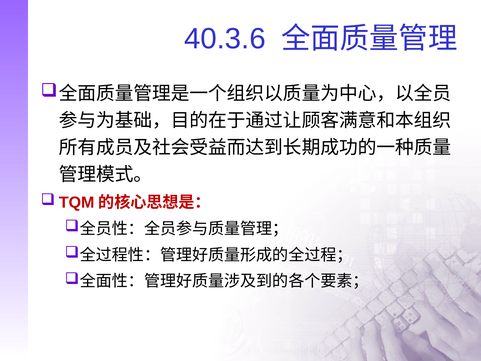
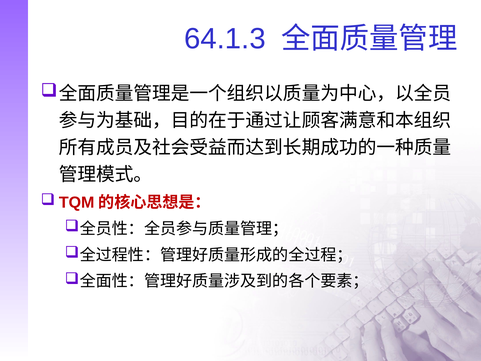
40.3.6: 40.3.6 -> 64.1.3
